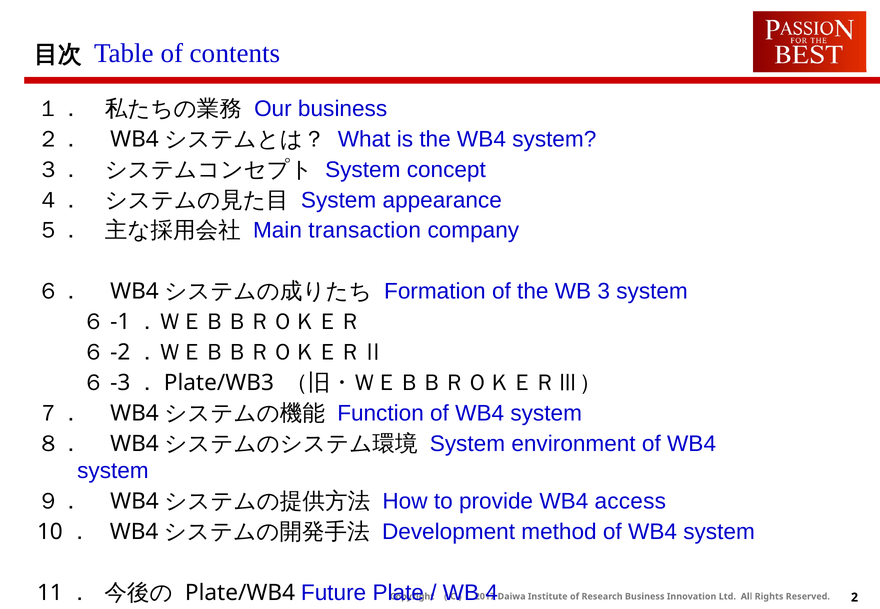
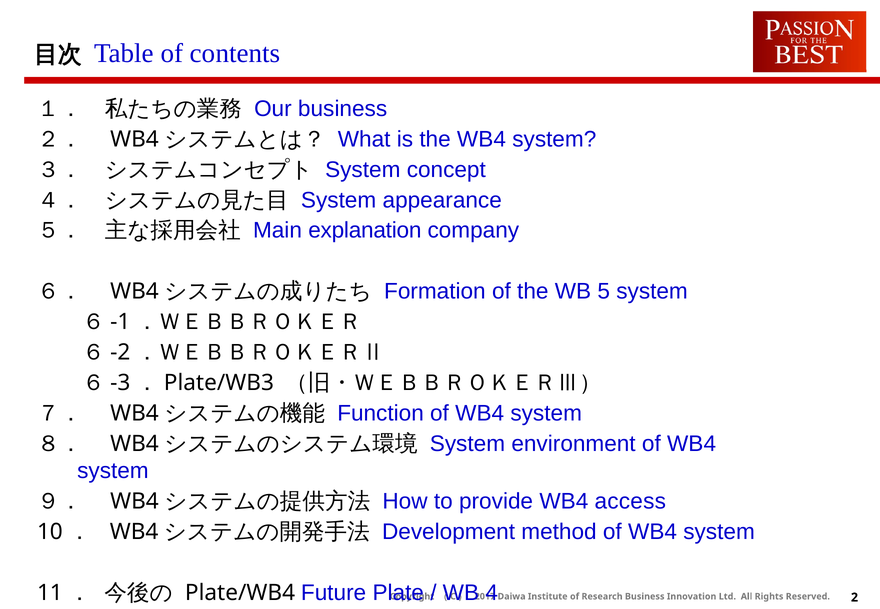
transaction: transaction -> explanation
3: 3 -> 5
